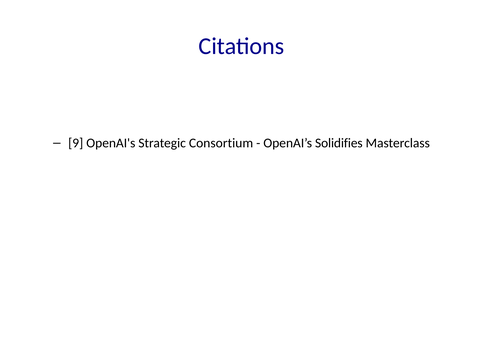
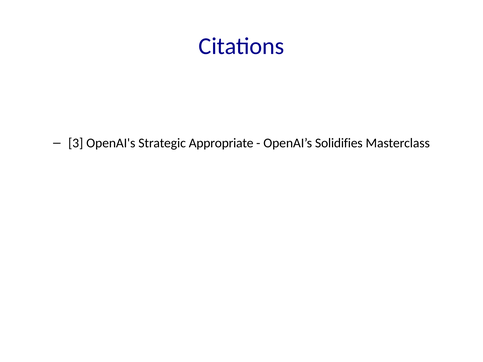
9: 9 -> 3
Consortium: Consortium -> Appropriate
